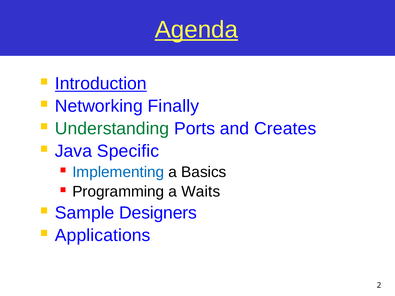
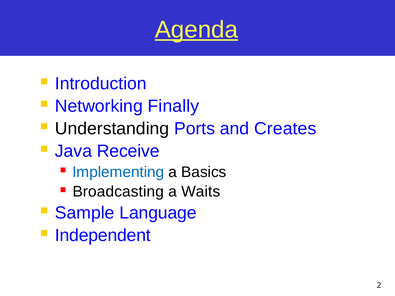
Introduction underline: present -> none
Understanding colour: green -> black
Specific: Specific -> Receive
Programming: Programming -> Broadcasting
Designers: Designers -> Language
Applications: Applications -> Independent
